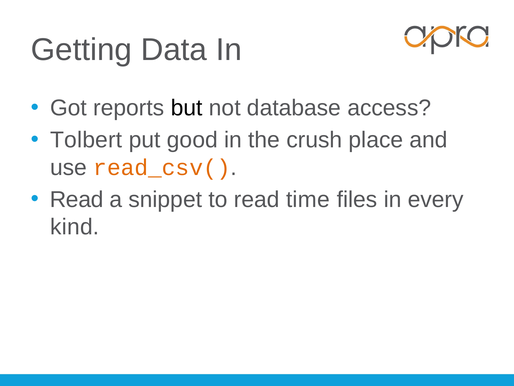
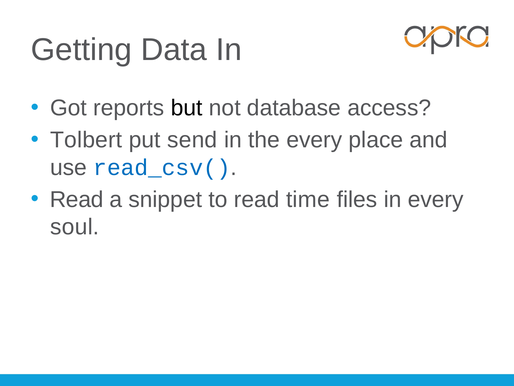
good: good -> send
the crush: crush -> every
read_csv( colour: orange -> blue
kind: kind -> soul
